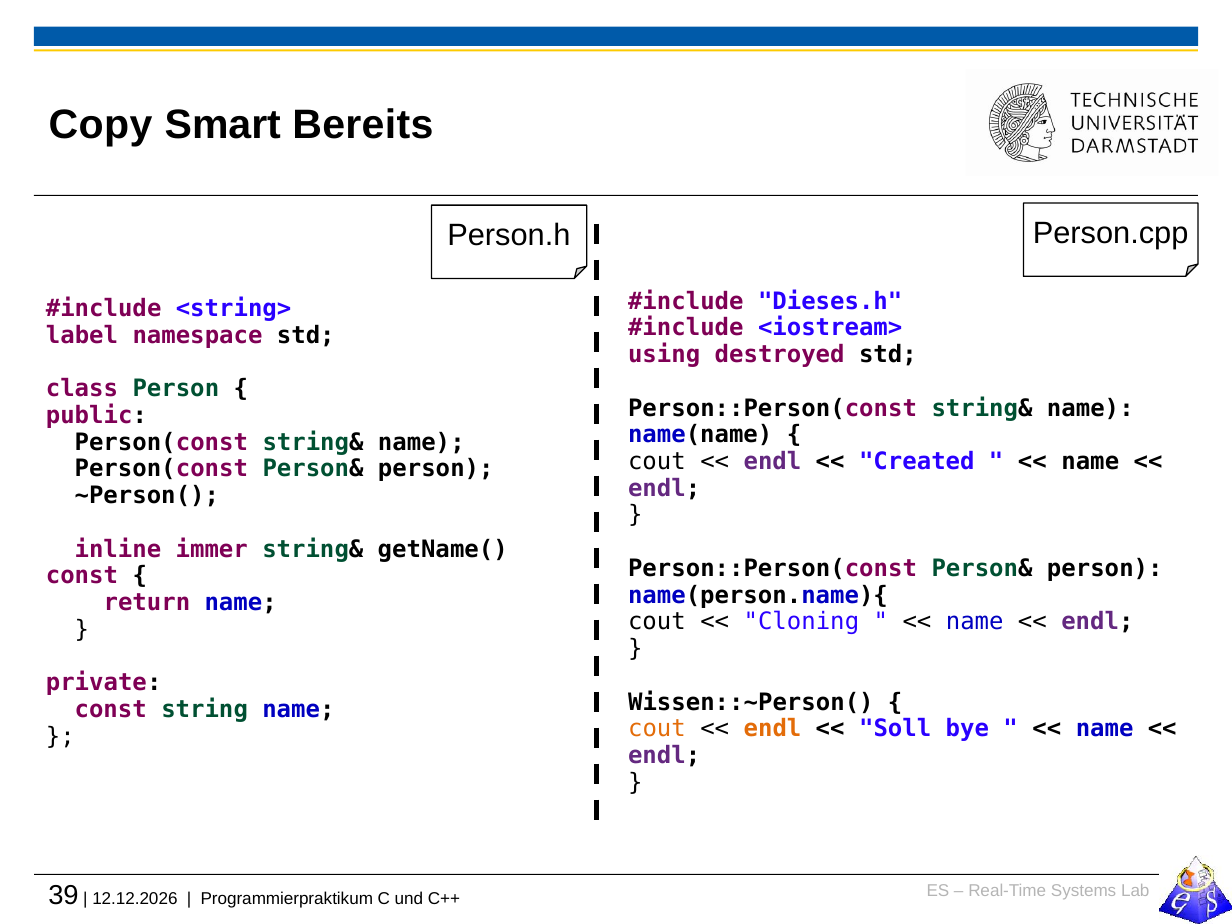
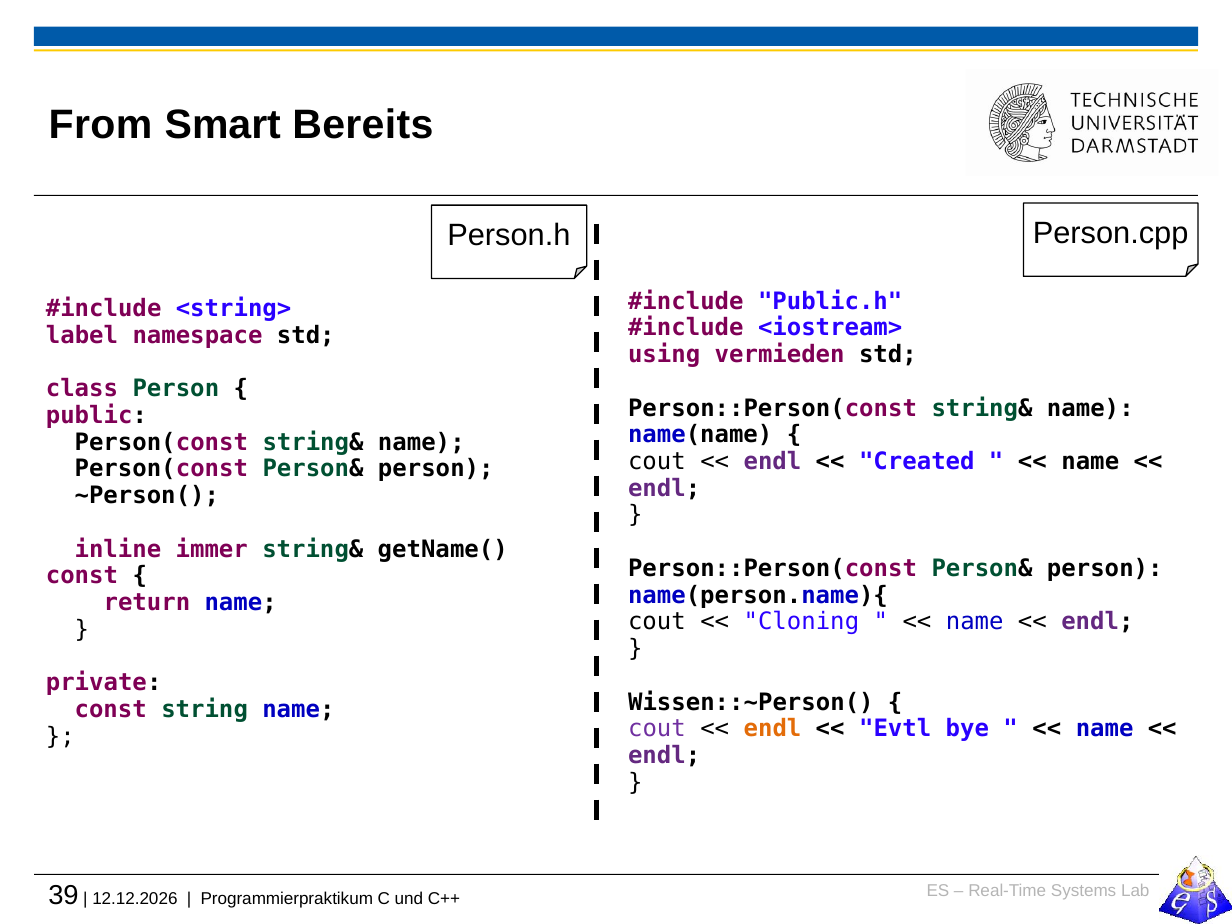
Copy: Copy -> From
Dieses.h: Dieses.h -> Public.h
destroyed: destroyed -> vermieden
cout at (657, 729) colour: orange -> purple
Soll: Soll -> Evtl
